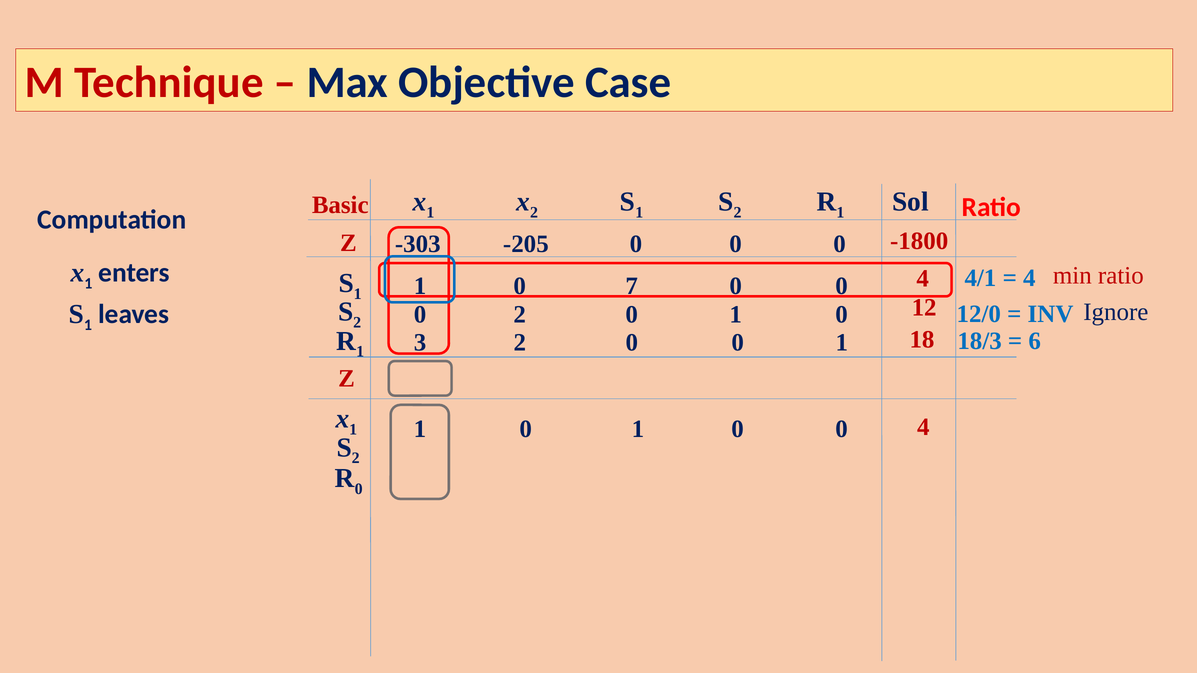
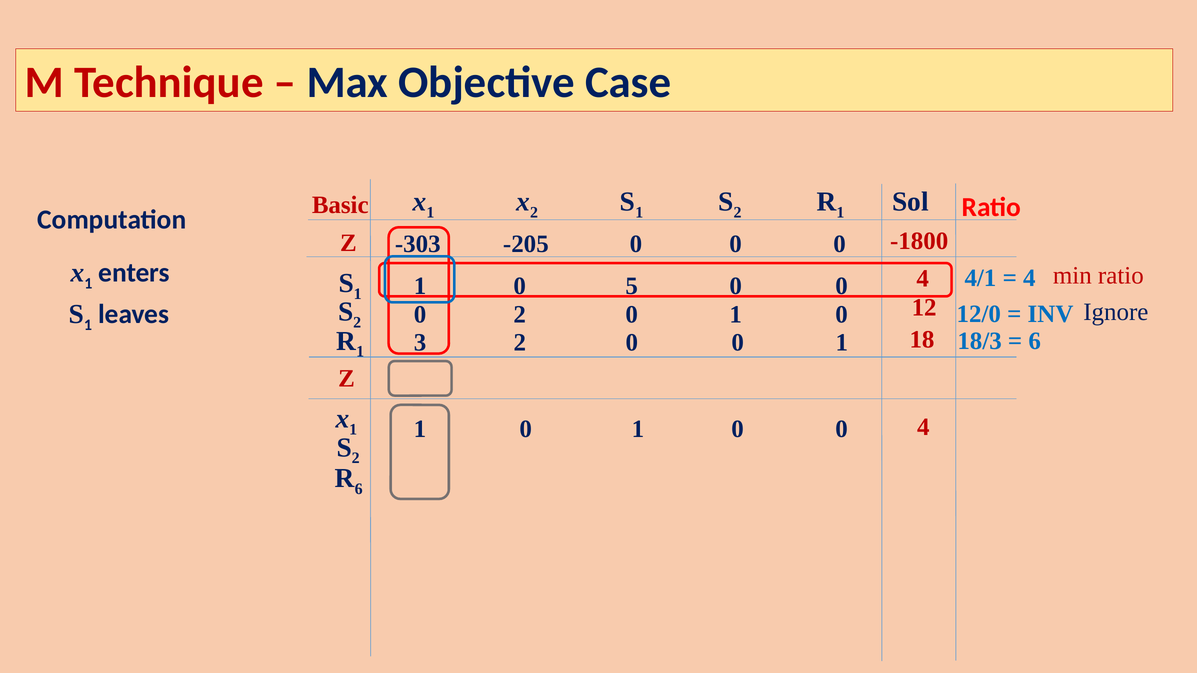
7: 7 -> 5
0 at (359, 489): 0 -> 6
